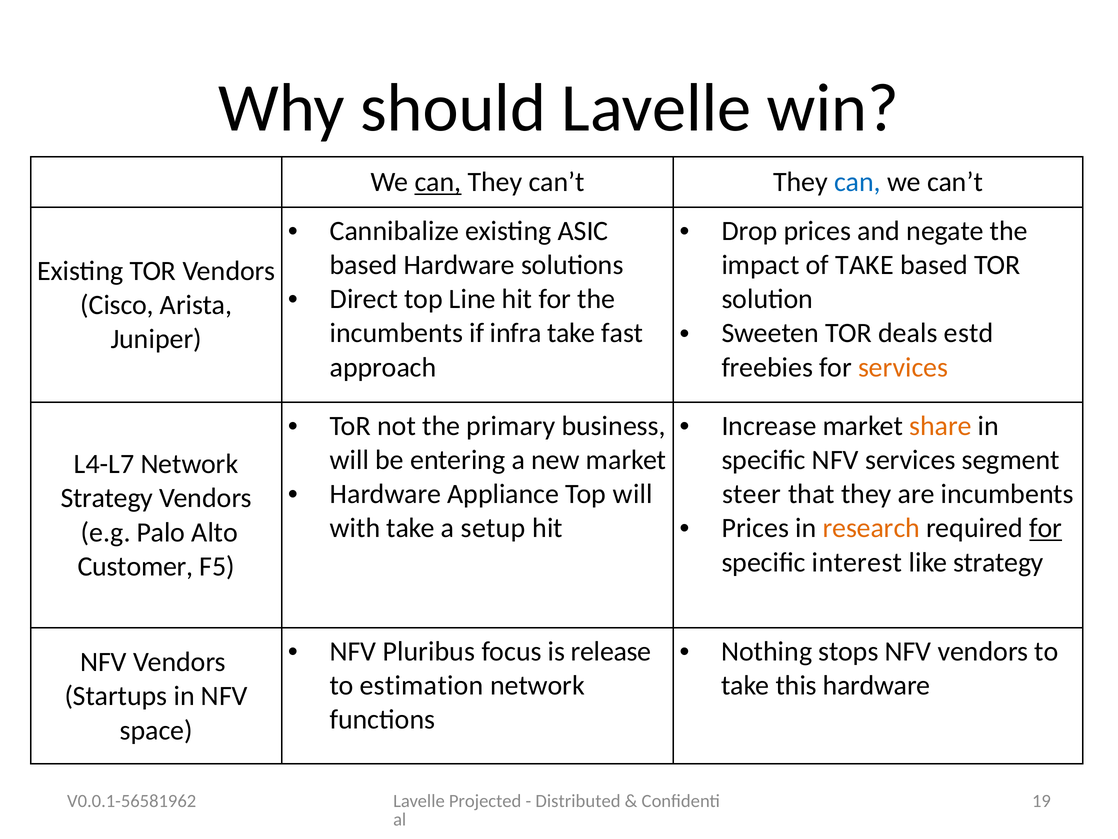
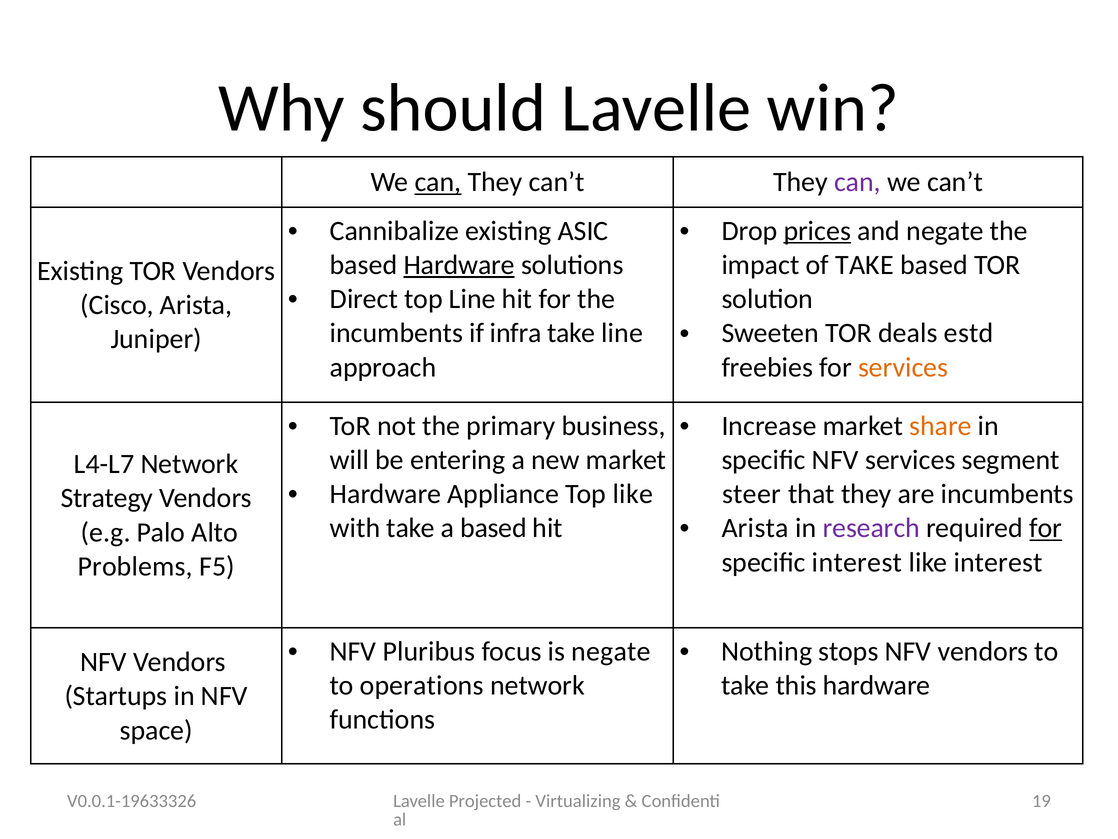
can at (857, 182) colour: blue -> purple
prices at (817, 231) underline: none -> present
Hardware at (459, 265) underline: none -> present
take fast: fast -> line
Top will: will -> like
Prices at (755, 528): Prices -> Arista
research colour: orange -> purple
a setup: setup -> based
like strategy: strategy -> interest
Customer: Customer -> Problems
is release: release -> negate
estimation: estimation -> operations
Distributed: Distributed -> Virtualizing
V0.0.1-56581962: V0.0.1-56581962 -> V0.0.1-19633326
